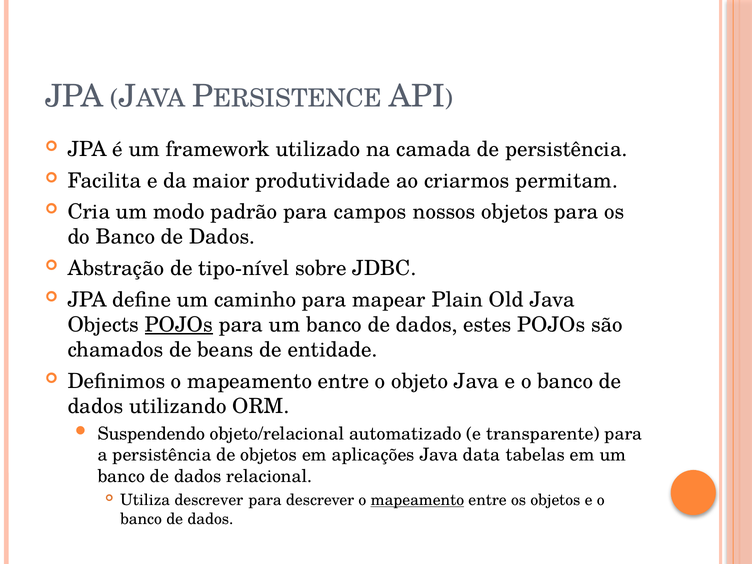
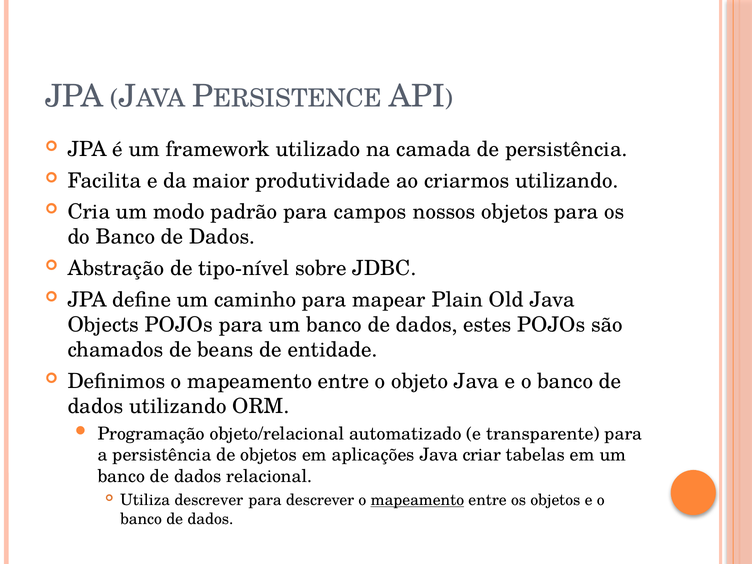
criarmos permitam: permitam -> utilizando
POJOs at (179, 325) underline: present -> none
Suspendendo: Suspendendo -> Programação
data: data -> criar
